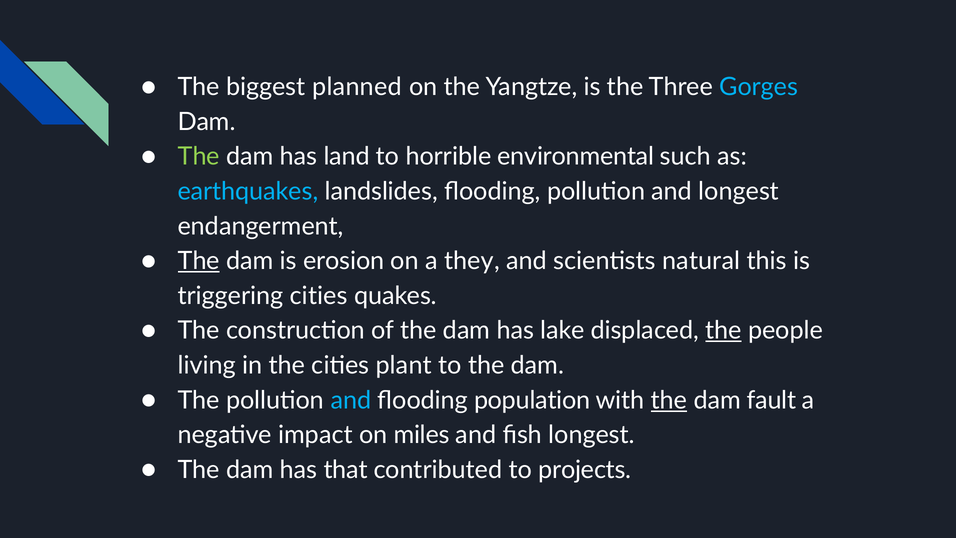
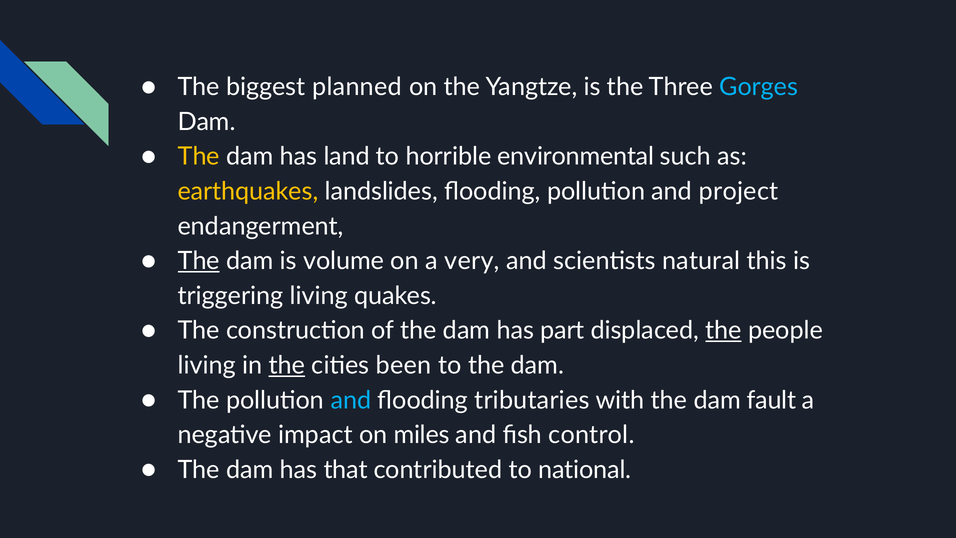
The at (199, 157) colour: light green -> yellow
earthquakes colour: light blue -> yellow
and longest: longest -> project
erosion: erosion -> volume
they: they -> very
triggering cities: cities -> living
lake: lake -> part
the at (287, 365) underline: none -> present
plant: plant -> been
population: population -> tributaries
the at (669, 400) underline: present -> none
fish longest: longest -> control
projects: projects -> national
